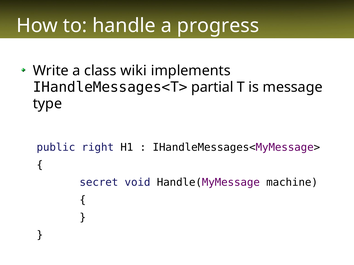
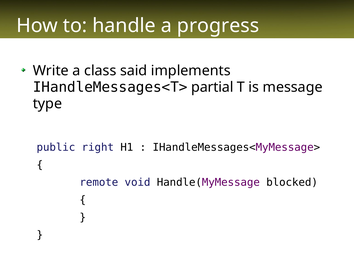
wiki: wiki -> said
secret: secret -> remote
machine: machine -> blocked
